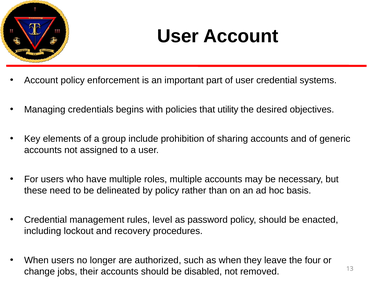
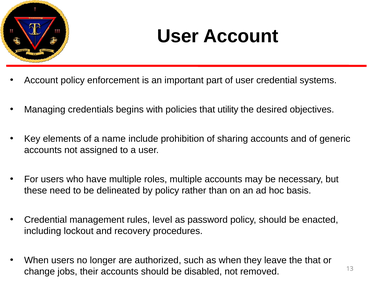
group: group -> name
the four: four -> that
